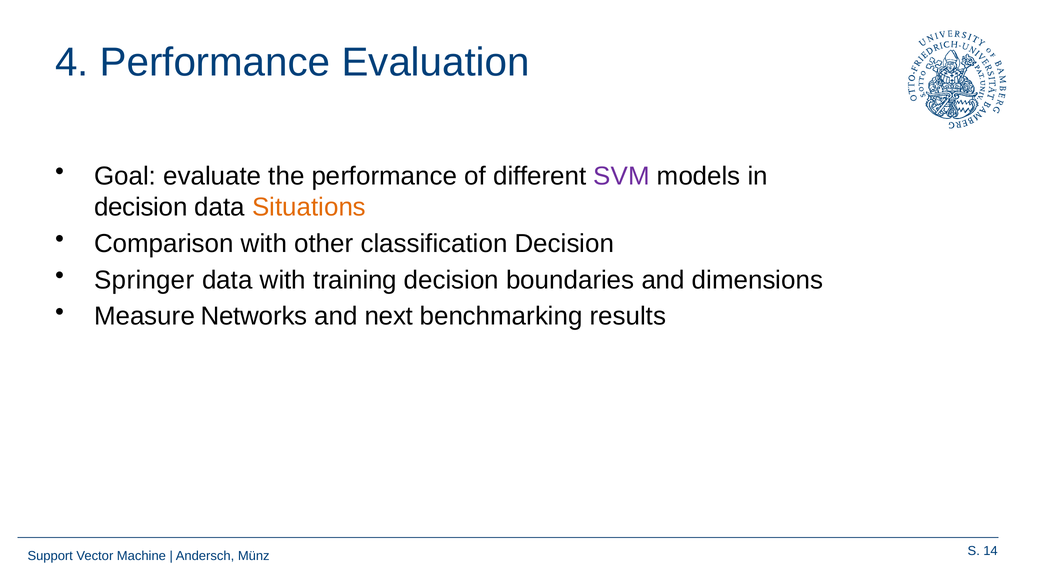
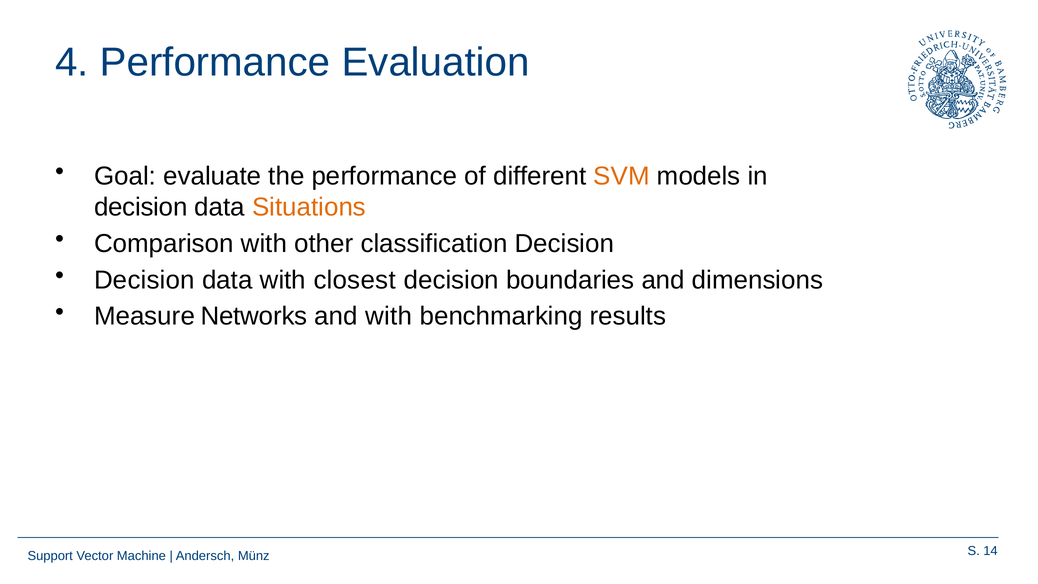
SVM colour: purple -> orange
Springer at (144, 280): Springer -> Decision
training: training -> closest
and next: next -> with
